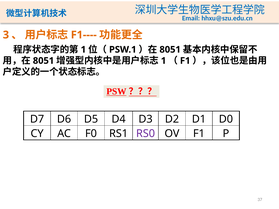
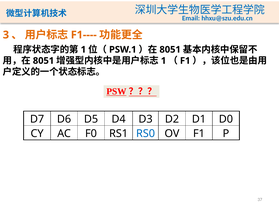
RS0 colour: purple -> blue
